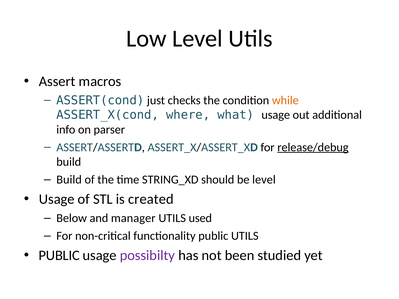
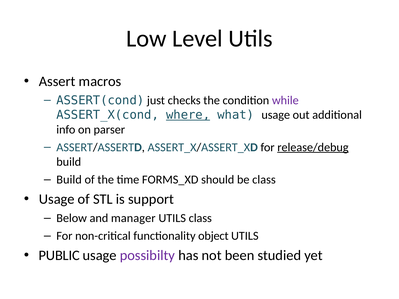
while colour: orange -> purple
where underline: none -> present
STRING_XD: STRING_XD -> FORMS_XD
be level: level -> class
created: created -> support
UTILS used: used -> class
functionality public: public -> object
